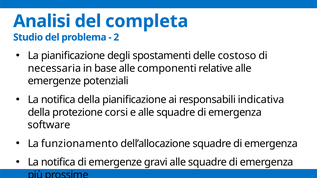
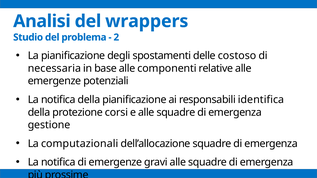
completa: completa -> wrappers
indicativa: indicativa -> identifica
software: software -> gestione
funzionamento: funzionamento -> computazionali
